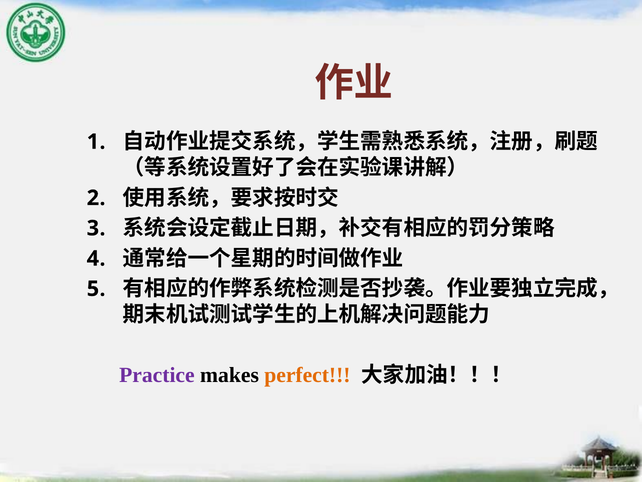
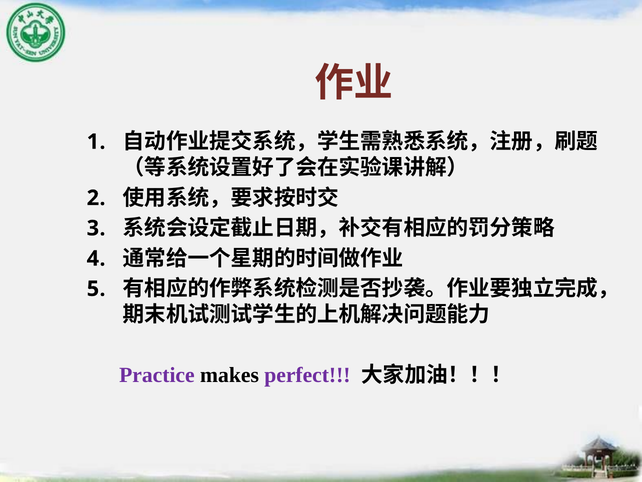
perfect colour: orange -> purple
